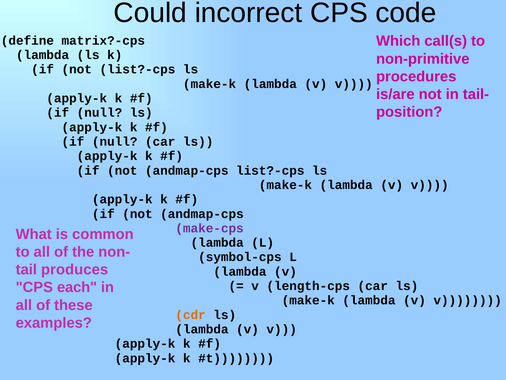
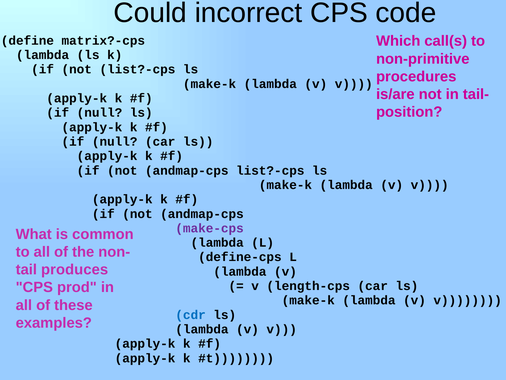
symbol-cps: symbol-cps -> define-cps
each: each -> prod
cdr colour: orange -> blue
